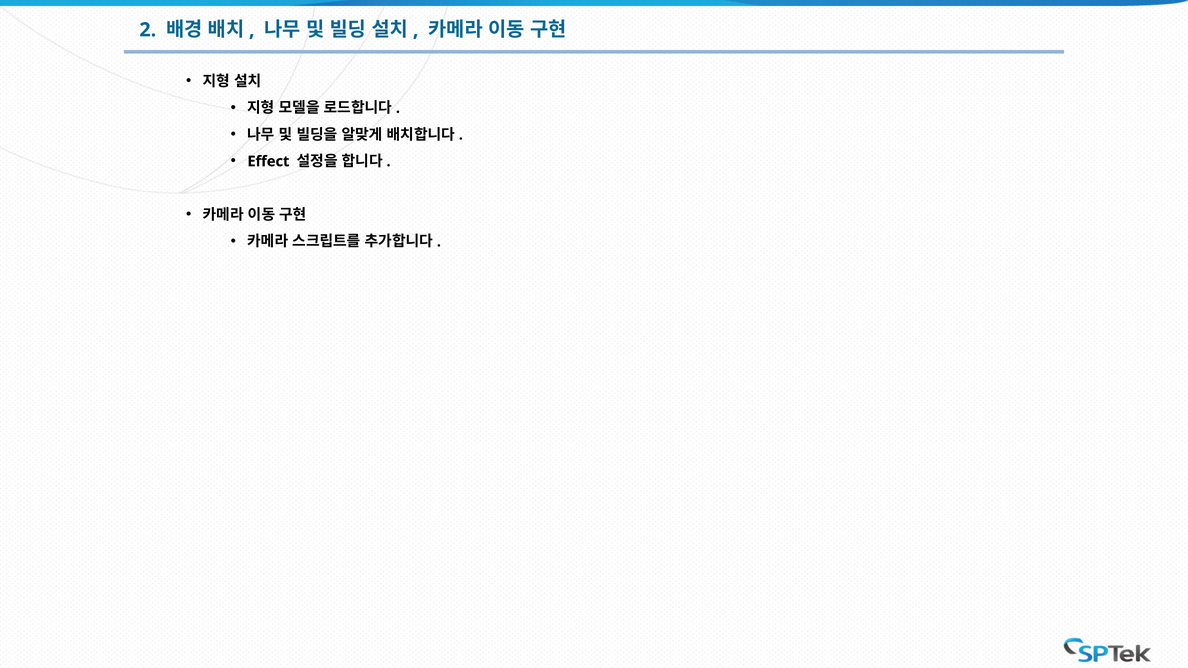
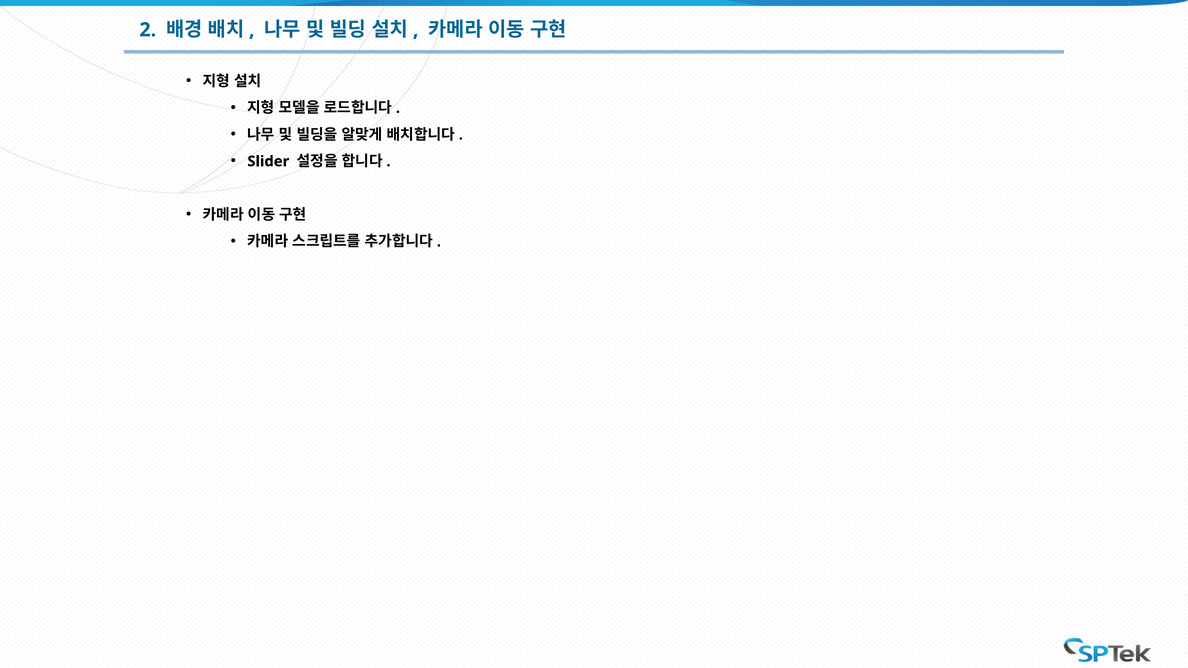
Effect: Effect -> Slider
